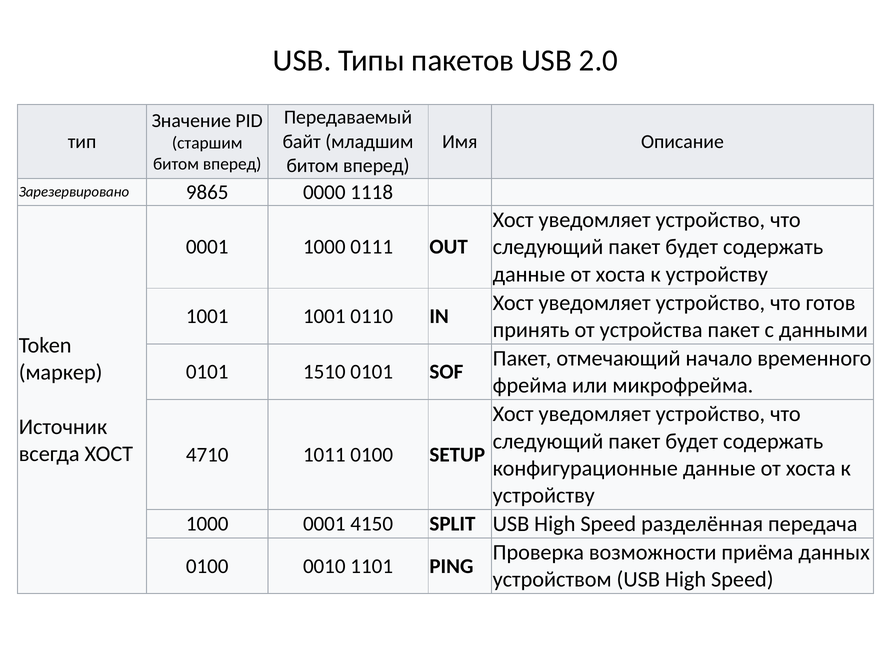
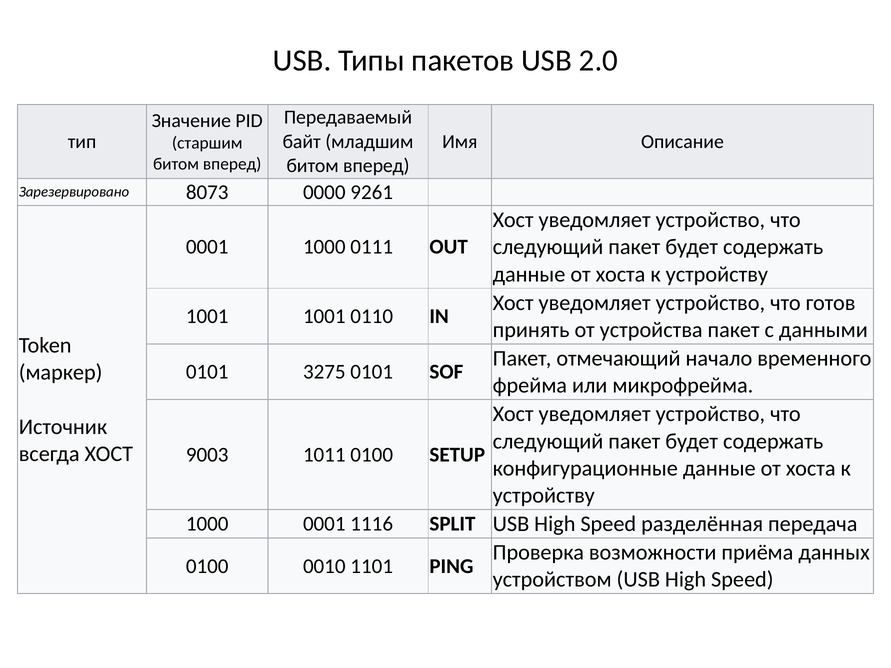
9865: 9865 -> 8073
1118: 1118 -> 9261
1510: 1510 -> 3275
4710: 4710 -> 9003
4150: 4150 -> 1116
